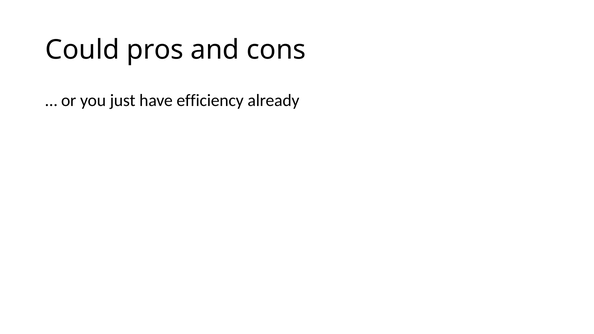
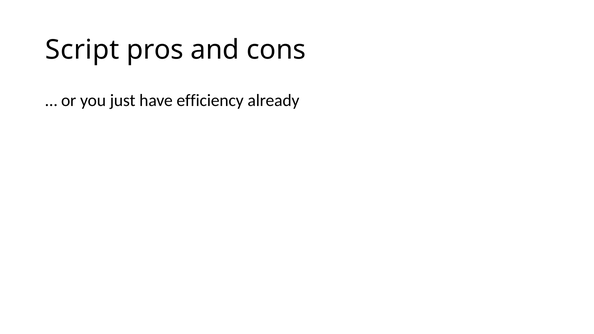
Could: Could -> Script
